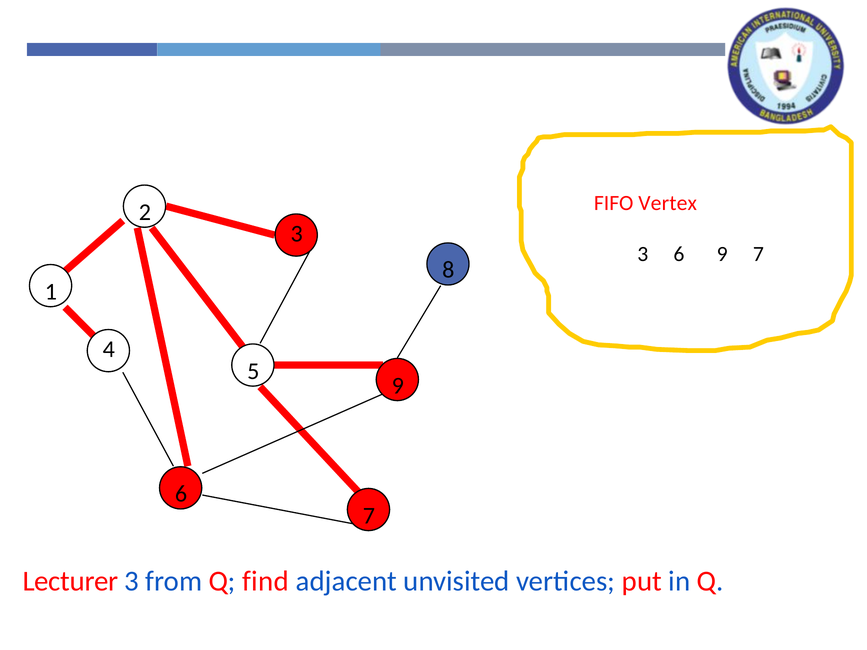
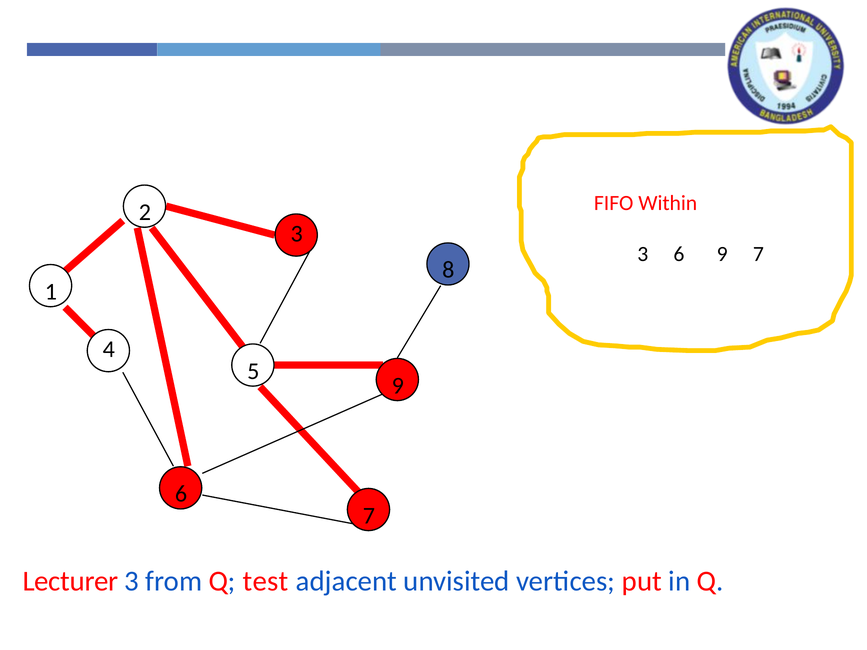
Vertex: Vertex -> Within
find: find -> test
